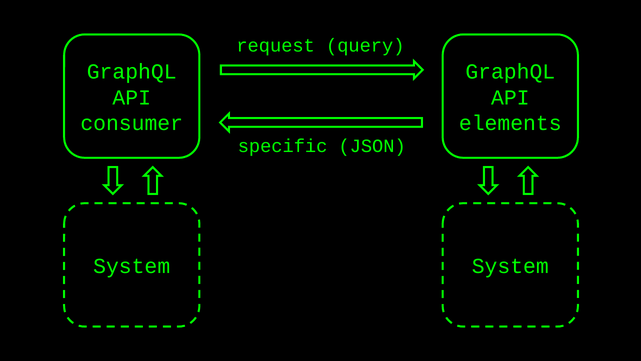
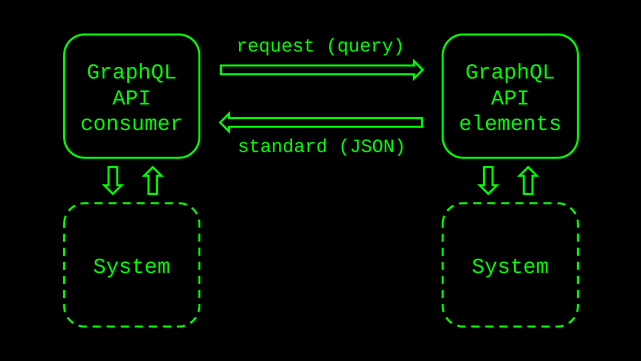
specific: specific -> standard
